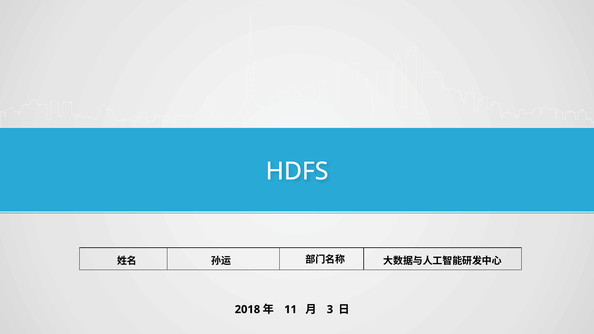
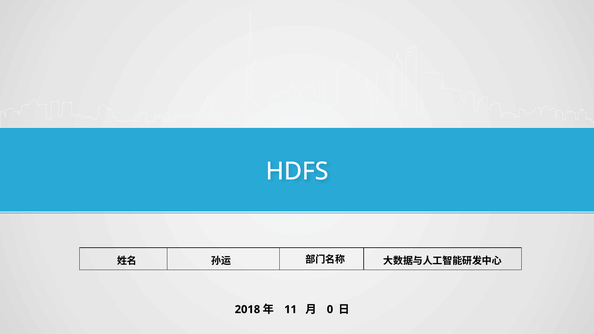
3: 3 -> 0
